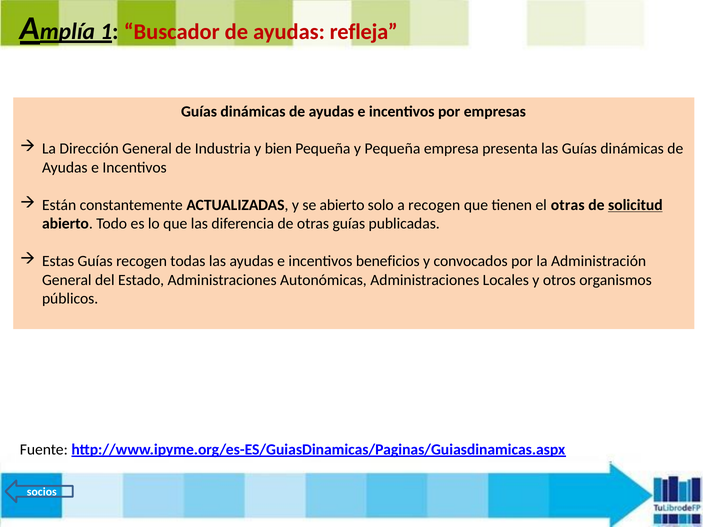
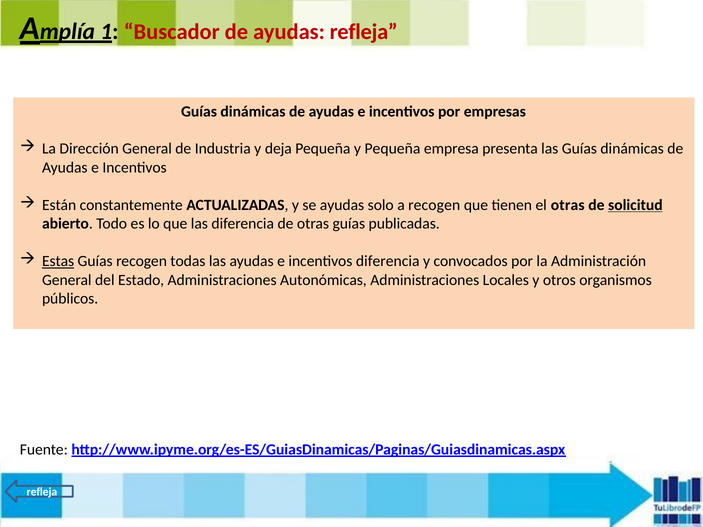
bien: bien -> deja
se abierto: abierto -> ayudas
Estas underline: none -> present
incentivos beneficios: beneficios -> diferencia
socios at (42, 492): socios -> refleja
